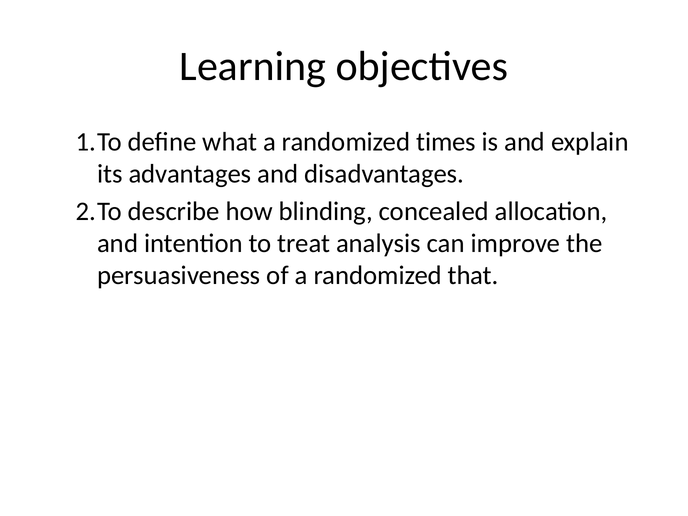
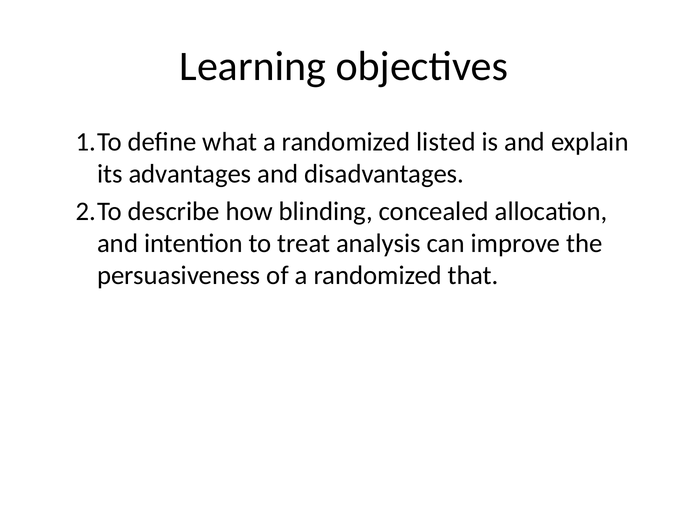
times: times -> listed
